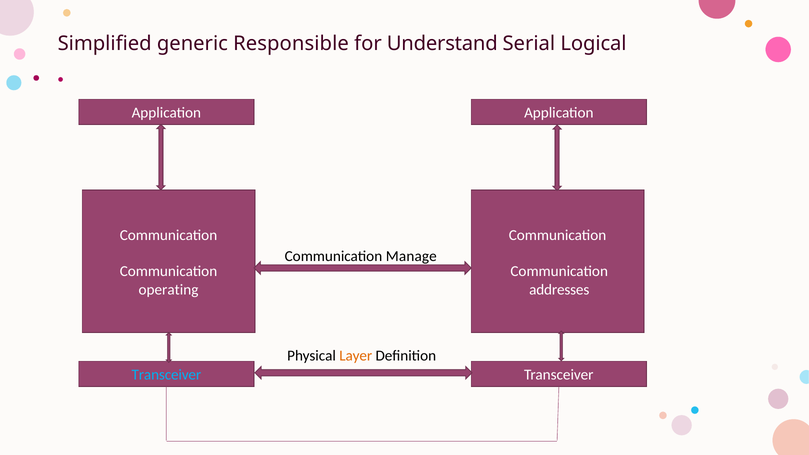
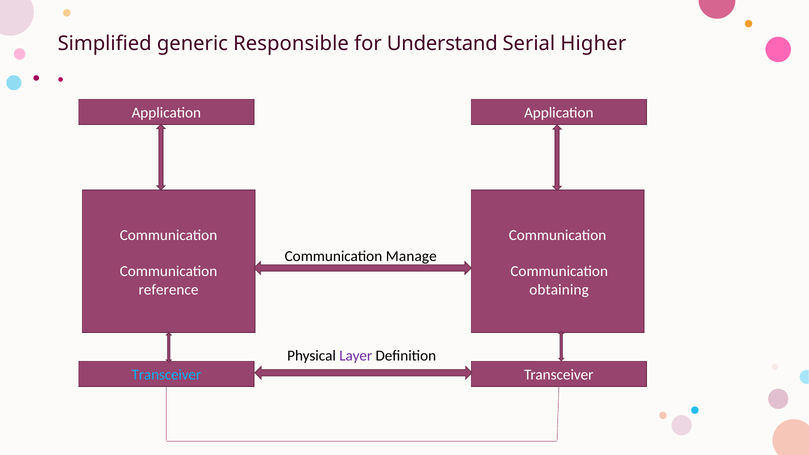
Logical: Logical -> Higher
operating: operating -> reference
addresses: addresses -> obtaining
Layer colour: orange -> purple
